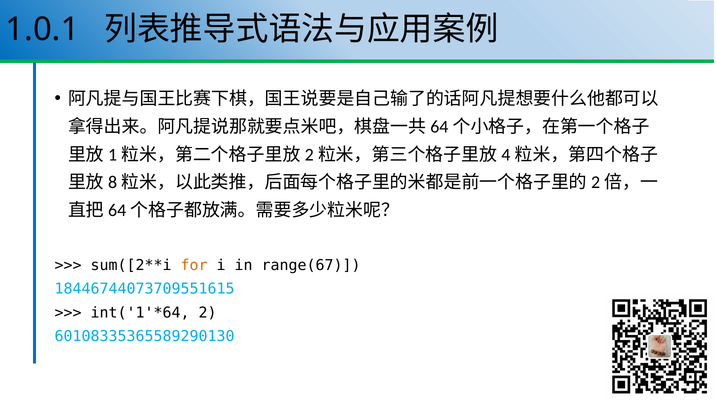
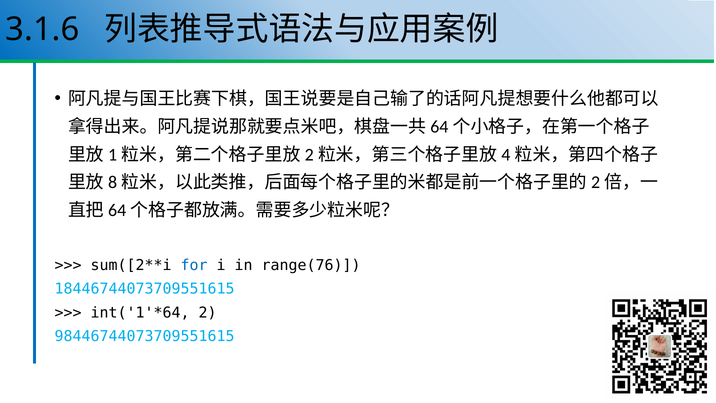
1.0.1: 1.0.1 -> 3.1.6
for colour: orange -> blue
range(67: range(67 -> range(76
60108335365589290130: 60108335365589290130 -> 98446744073709551615
